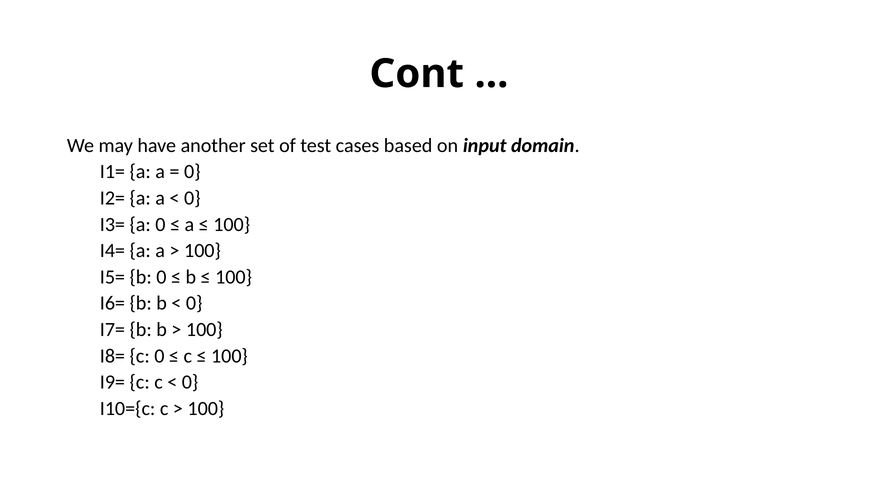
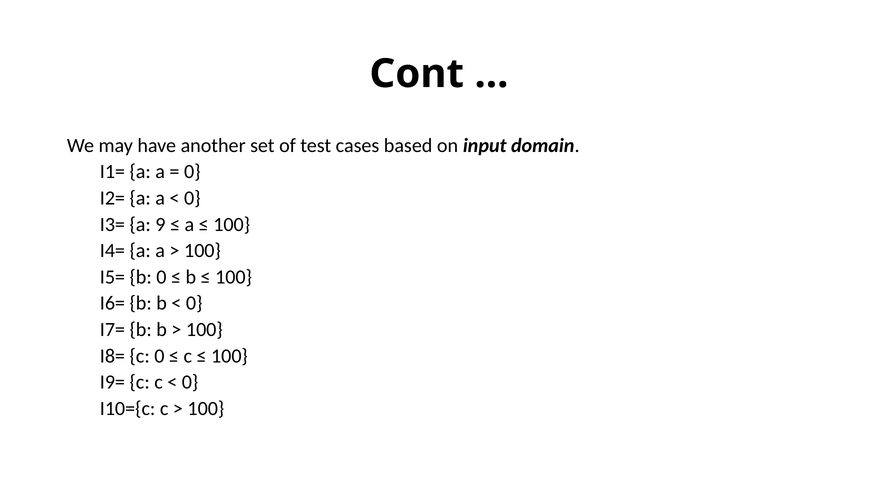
a 0: 0 -> 9
